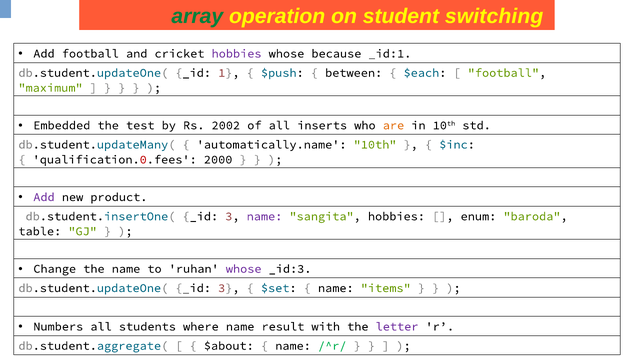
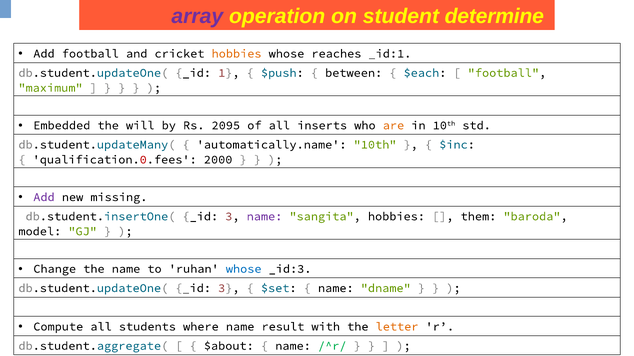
array colour: green -> purple
switching: switching -> determine
hobbies at (237, 54) colour: purple -> orange
because: because -> reaches
test: test -> will
2002: 2002 -> 2095
product: product -> missing
enum: enum -> them
table: table -> model
whose at (244, 269) colour: purple -> blue
items: items -> dname
Numbers: Numbers -> Compute
letter colour: purple -> orange
